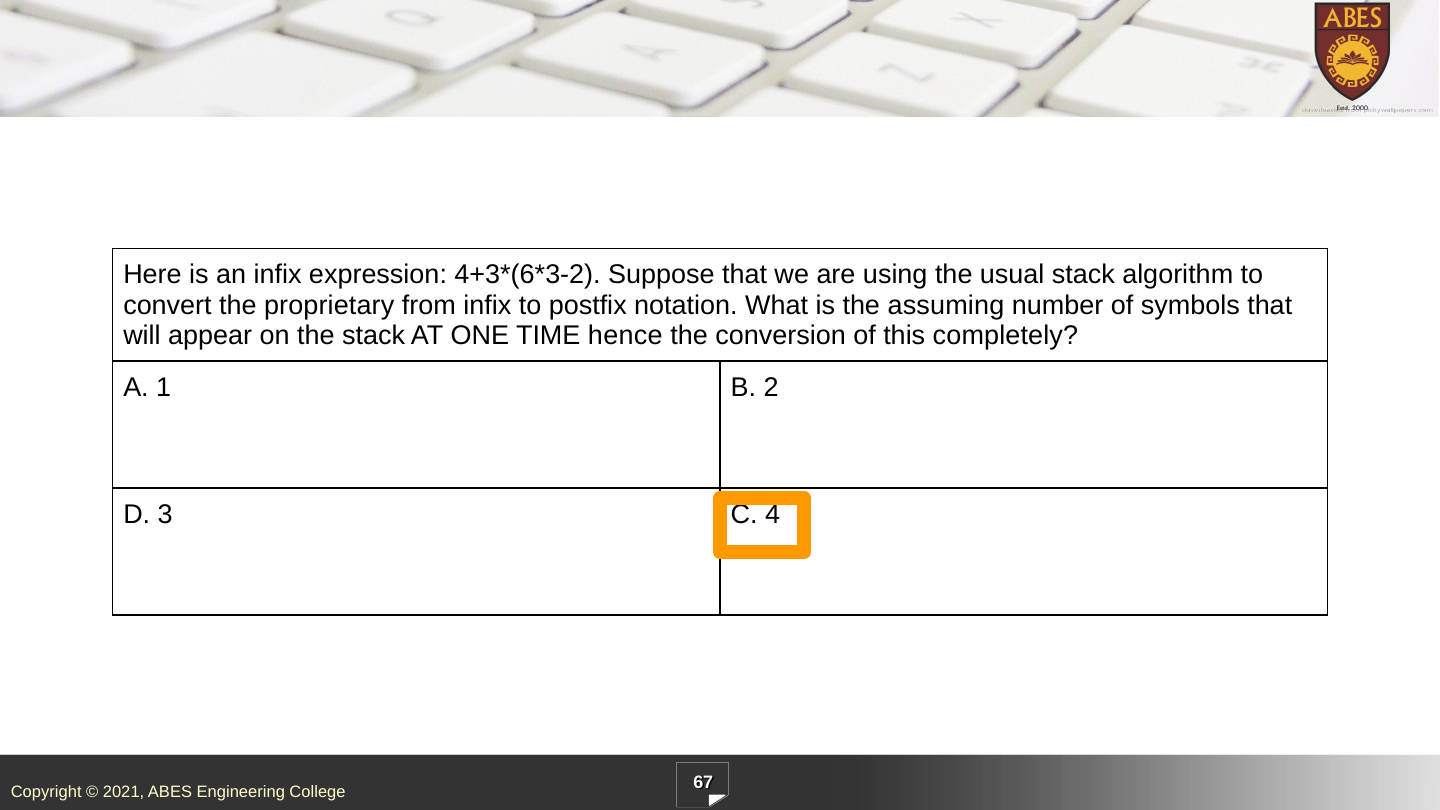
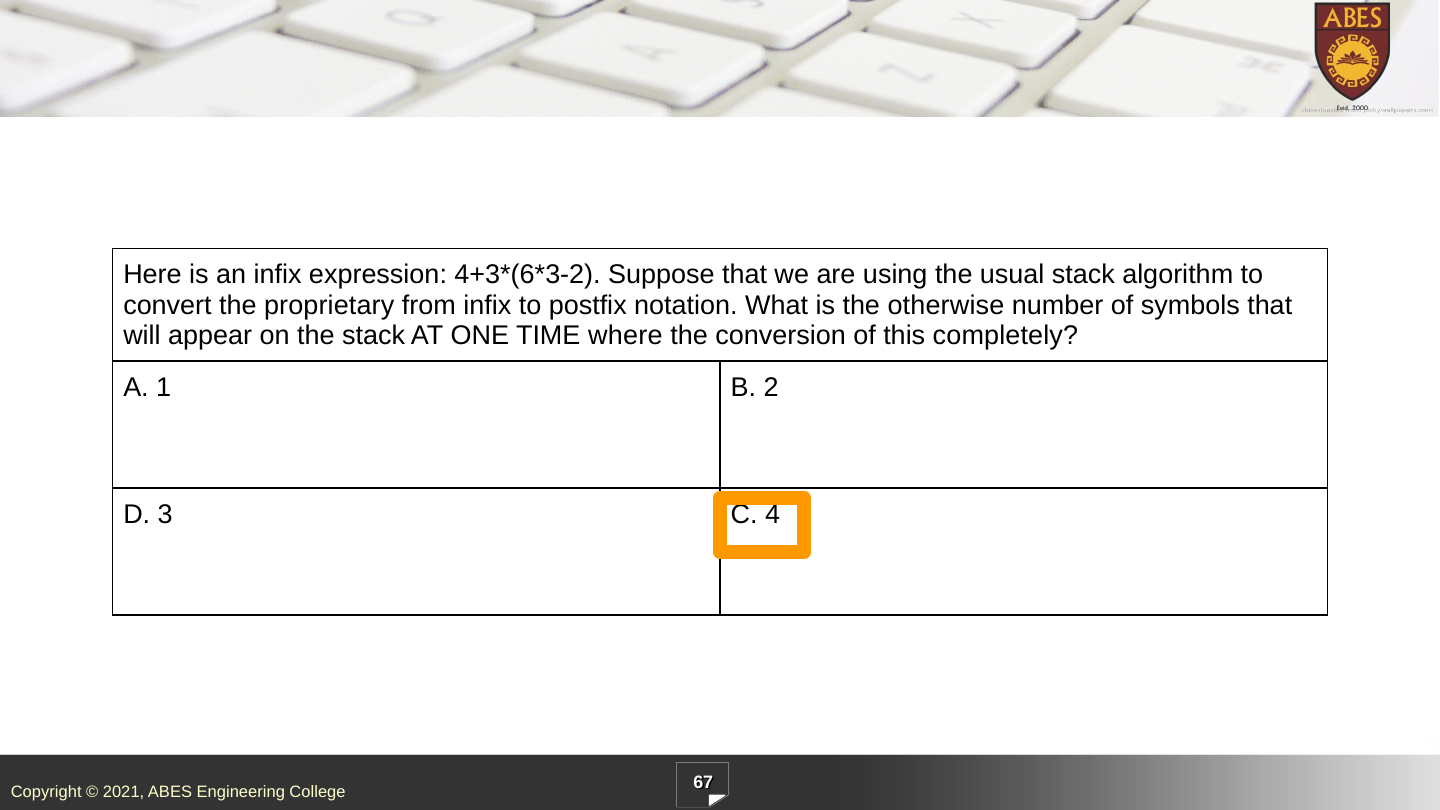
assuming: assuming -> otherwise
hence: hence -> where
